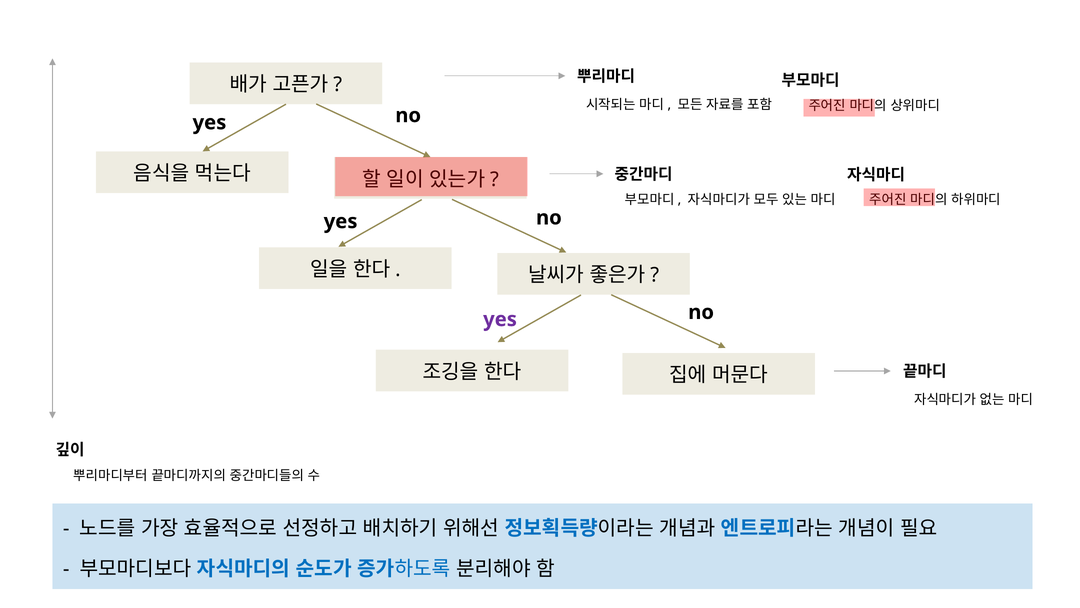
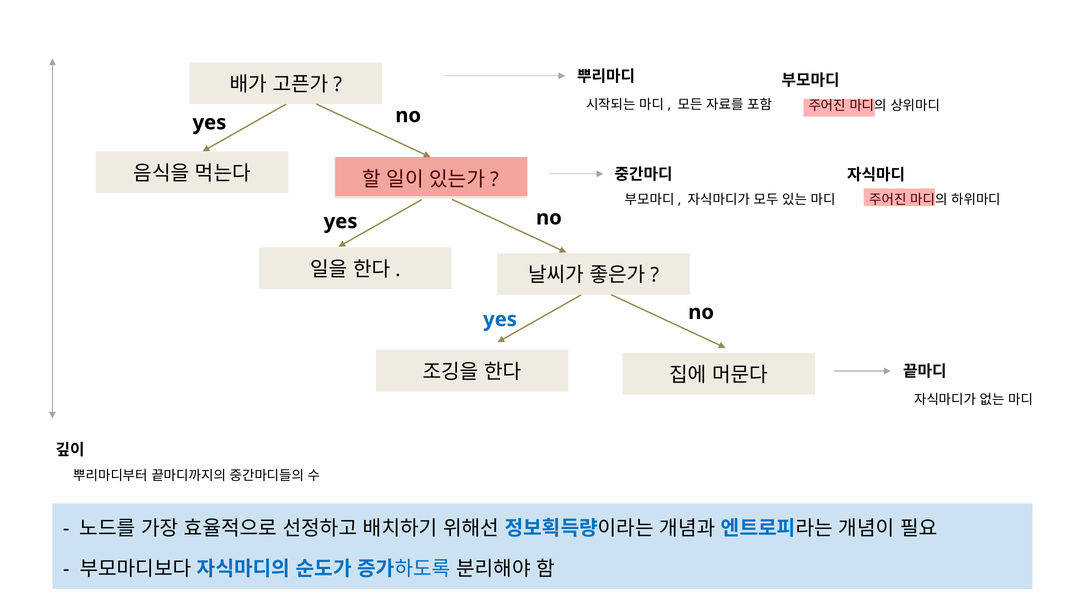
yes at (500, 319) colour: purple -> blue
